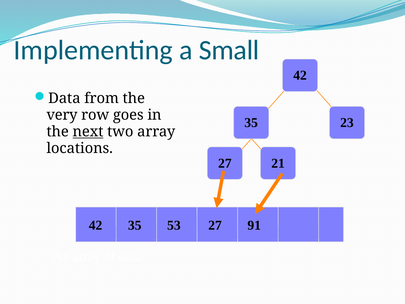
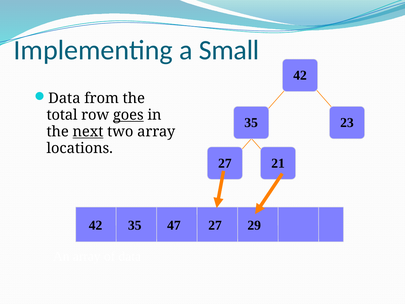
very: very -> total
goes underline: none -> present
53: 53 -> 47
91: 91 -> 29
